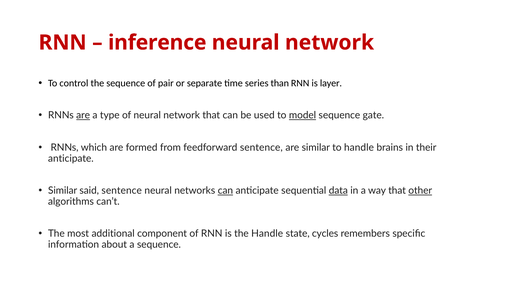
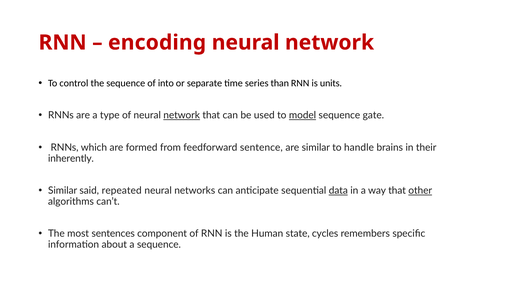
inference: inference -> encoding
pair: pair -> into
layer: layer -> units
are at (83, 115) underline: present -> none
network at (182, 115) underline: none -> present
anticipate at (71, 158): anticipate -> inherently
said sentence: sentence -> repeated
can at (225, 190) underline: present -> none
additional: additional -> sentences
the Handle: Handle -> Human
